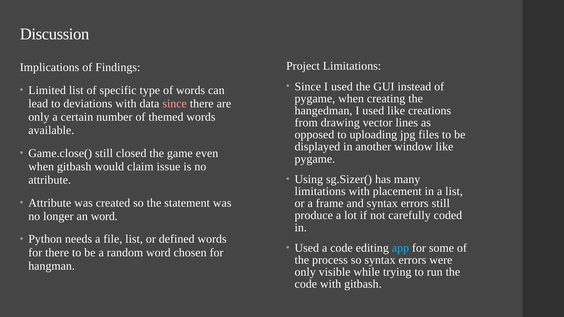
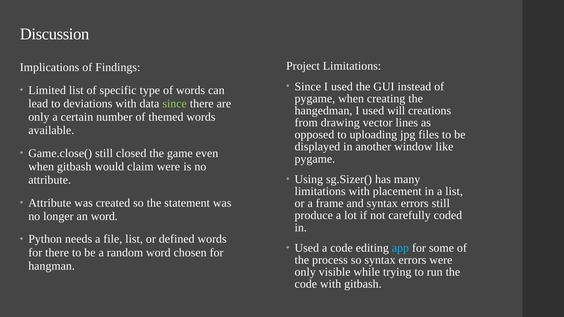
since at (175, 104) colour: pink -> light green
used like: like -> will
claim issue: issue -> were
